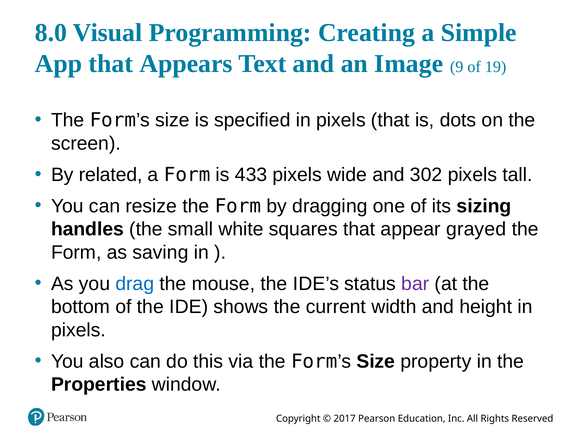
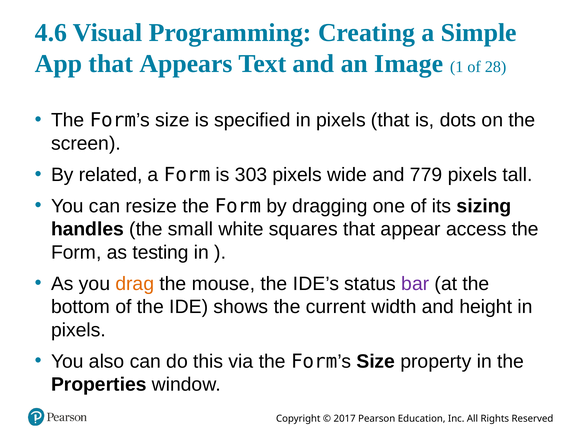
8.0: 8.0 -> 4.6
9: 9 -> 1
19: 19 -> 28
433: 433 -> 303
302: 302 -> 779
grayed: grayed -> access
saving: saving -> testing
drag colour: blue -> orange
